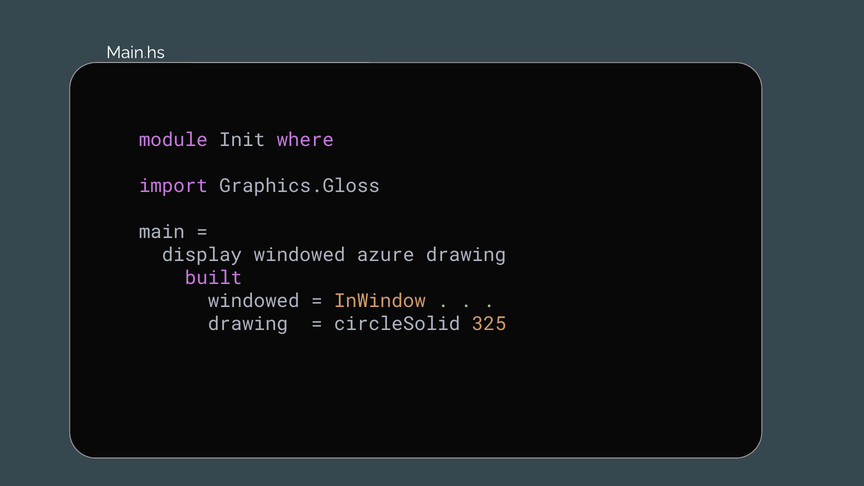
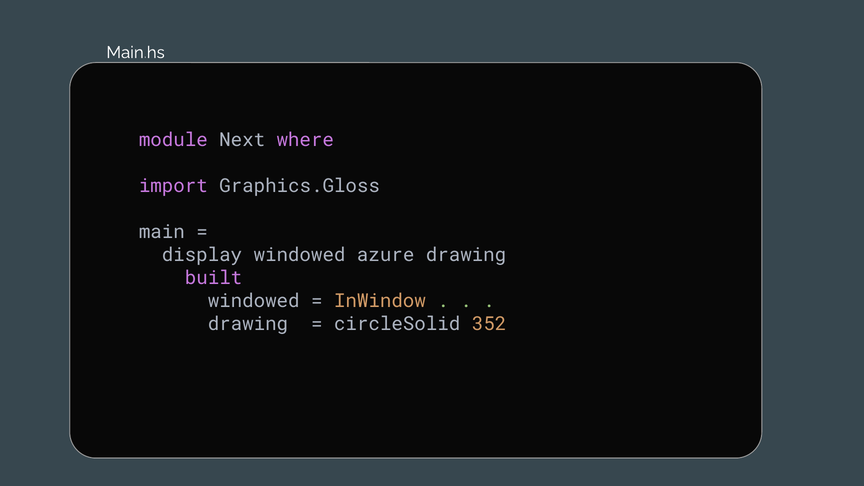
Init: Init -> Next
325: 325 -> 352
